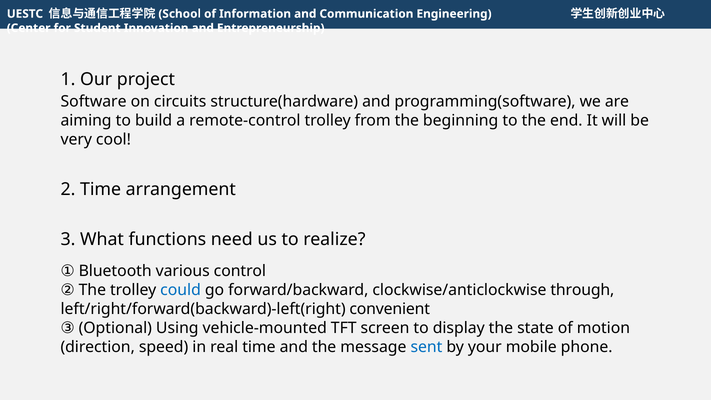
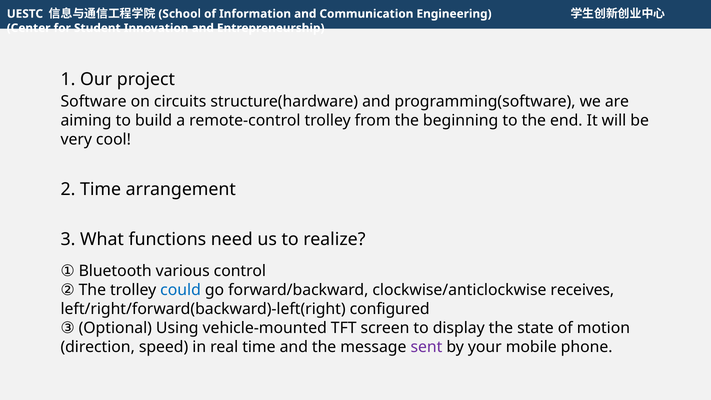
through: through -> receives
convenient: convenient -> configured
sent colour: blue -> purple
